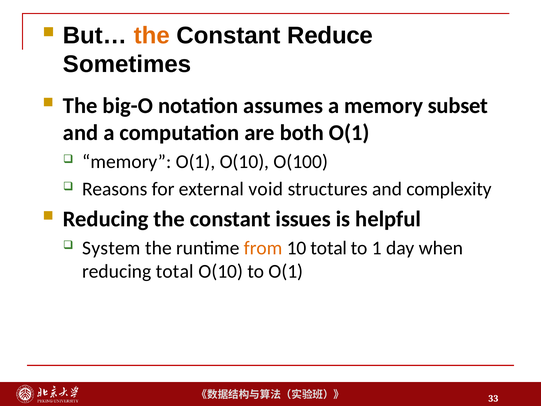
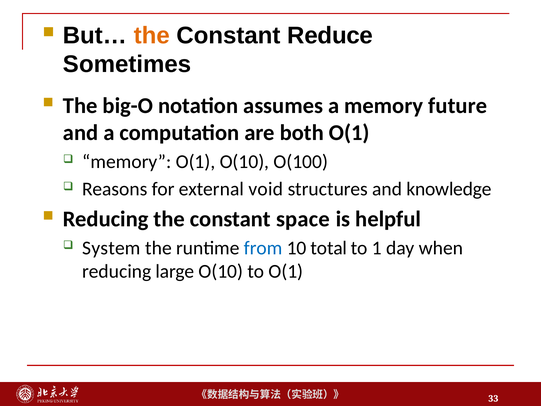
subset: subset -> future
complexity: complexity -> knowledge
issues: issues -> space
from colour: orange -> blue
reducing total: total -> large
